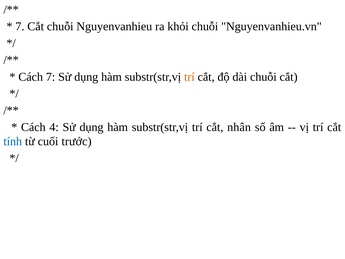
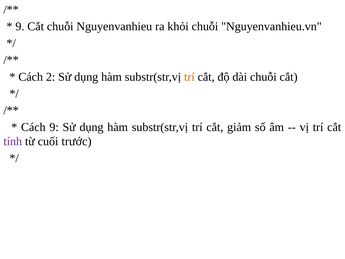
7 at (20, 26): 7 -> 9
Cách 7: 7 -> 2
Cách 4: 4 -> 9
nhân: nhân -> giảm
tính colour: blue -> purple
